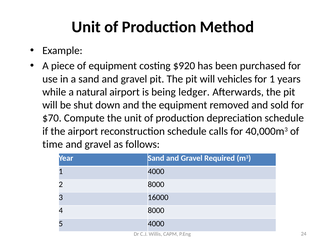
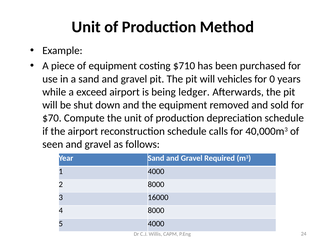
$920: $920 -> $710
for 1: 1 -> 0
natural: natural -> exceed
time: time -> seen
